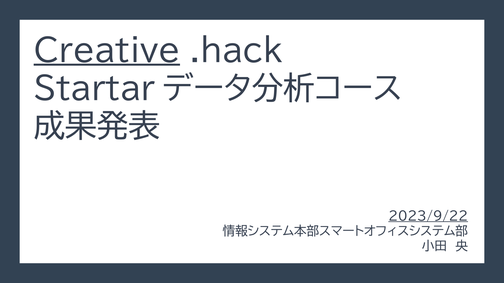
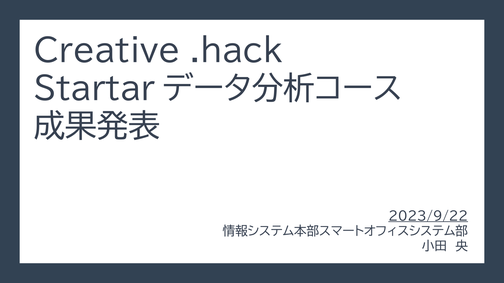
Creative underline: present -> none
